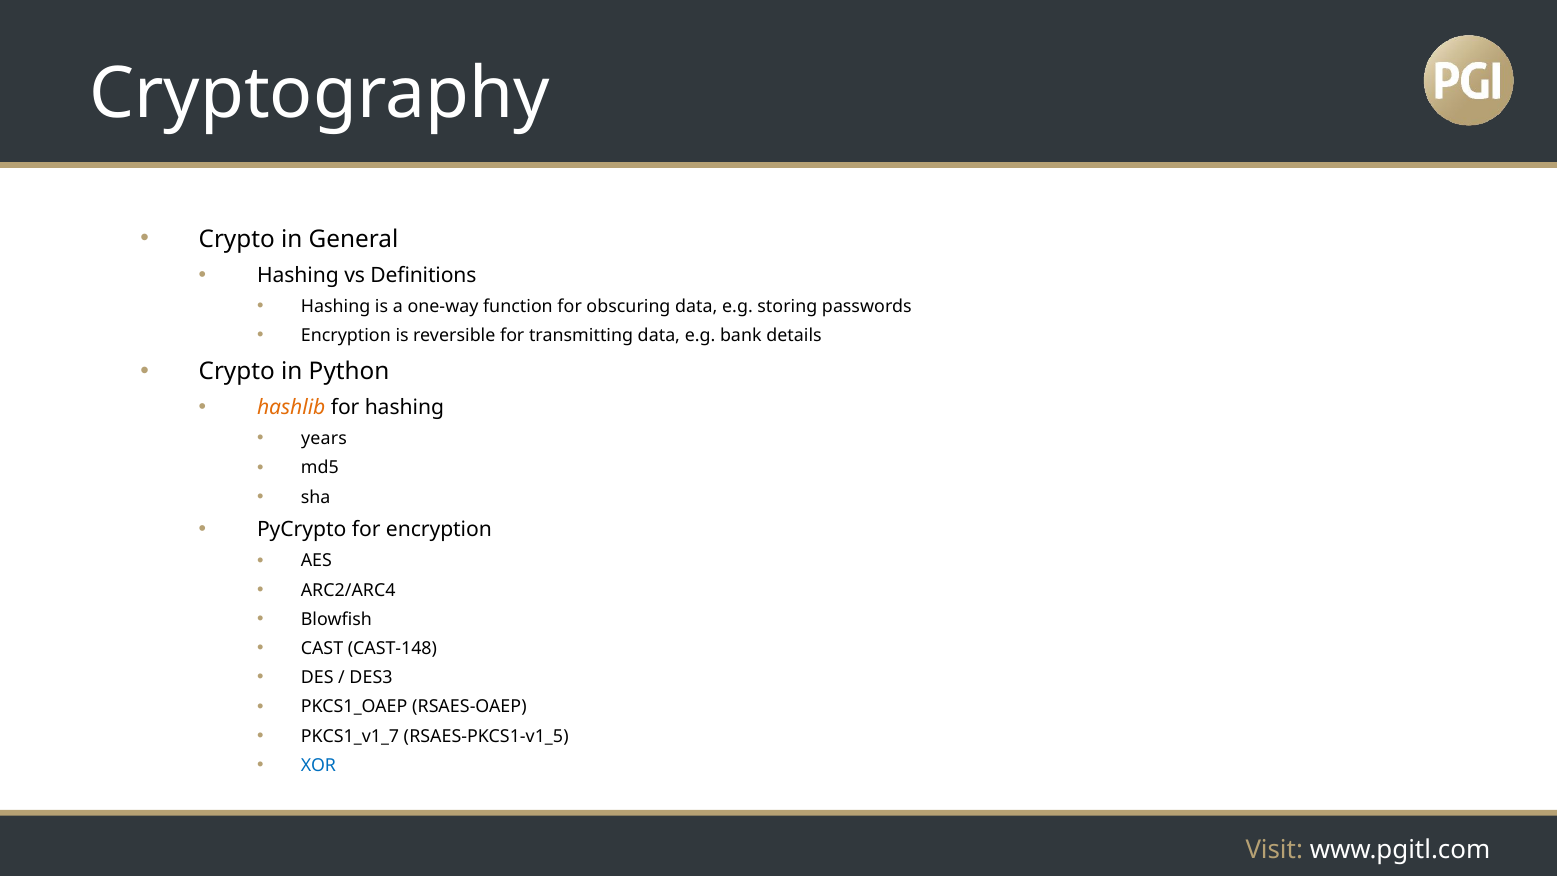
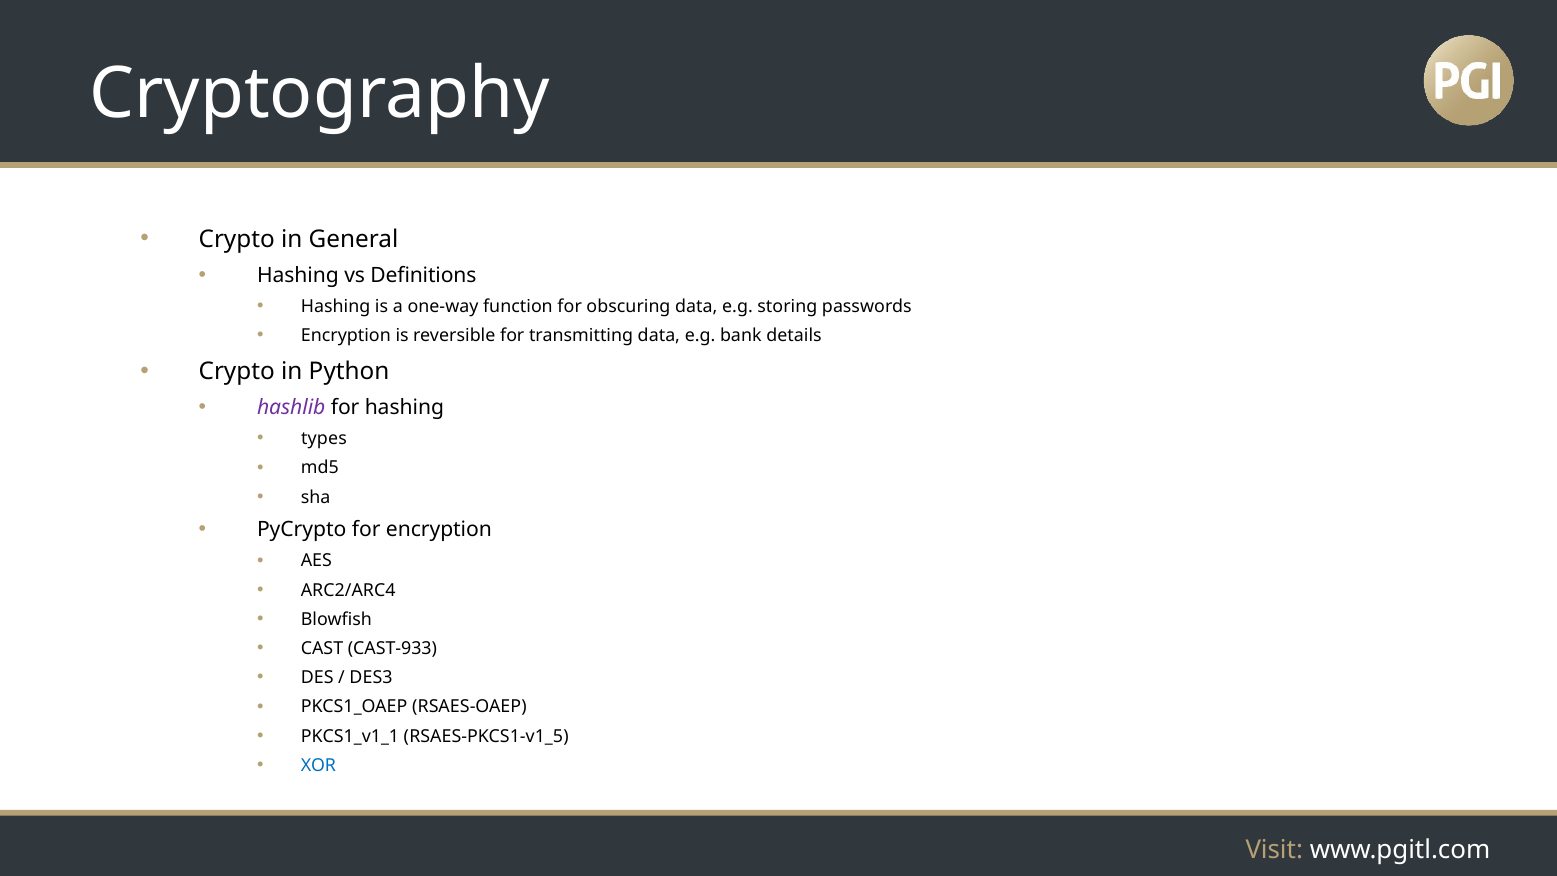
hashlib colour: orange -> purple
years: years -> types
CAST-148: CAST-148 -> CAST-933
PKCS1_v1_7: PKCS1_v1_7 -> PKCS1_v1_1
